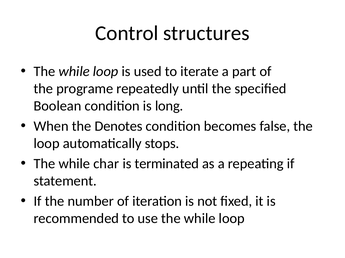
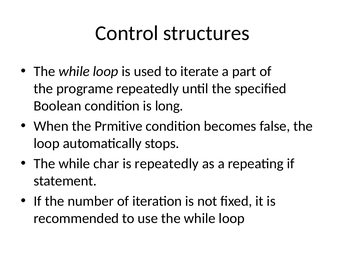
Denotes: Denotes -> Prmitive
is terminated: terminated -> repeatedly
